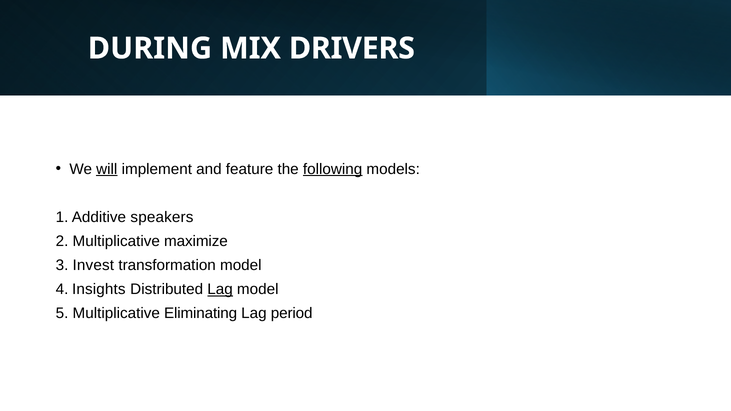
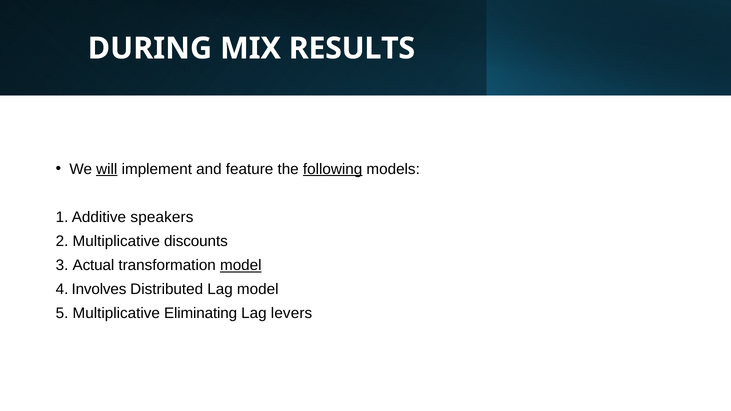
DRIVERS: DRIVERS -> RESULTS
maximize: maximize -> discounts
Invest: Invest -> Actual
model at (241, 265) underline: none -> present
Insights: Insights -> Involves
Lag at (220, 290) underline: present -> none
period: period -> levers
